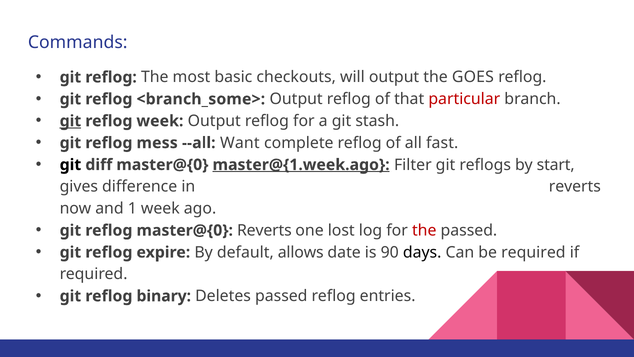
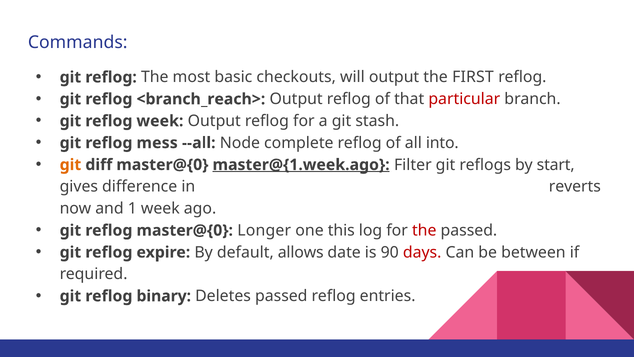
GOES: GOES -> FIRST
<branch_some>: <branch_some> -> <branch_reach>
git at (70, 121) underline: present -> none
Want: Want -> Node
fast: fast -> into
git at (70, 165) colour: black -> orange
master@{0 Reverts: Reverts -> Longer
lost: lost -> this
days colour: black -> red
be required: required -> between
